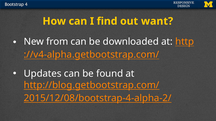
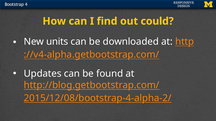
want: want -> could
from: from -> units
